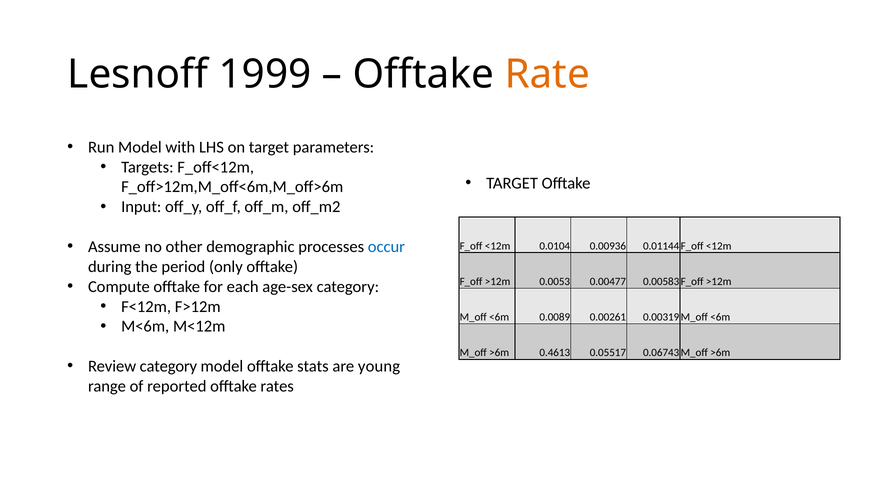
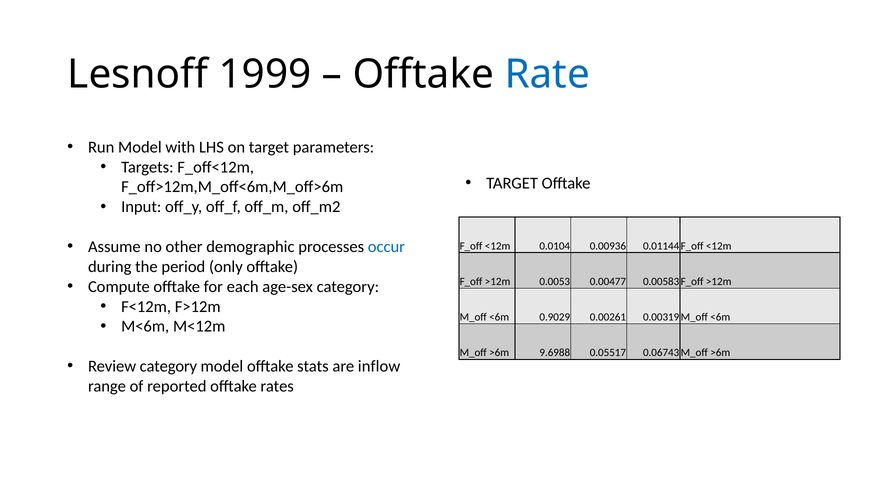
Rate colour: orange -> blue
0.0089: 0.0089 -> 0.9029
0.4613: 0.4613 -> 9.6988
young: young -> inflow
